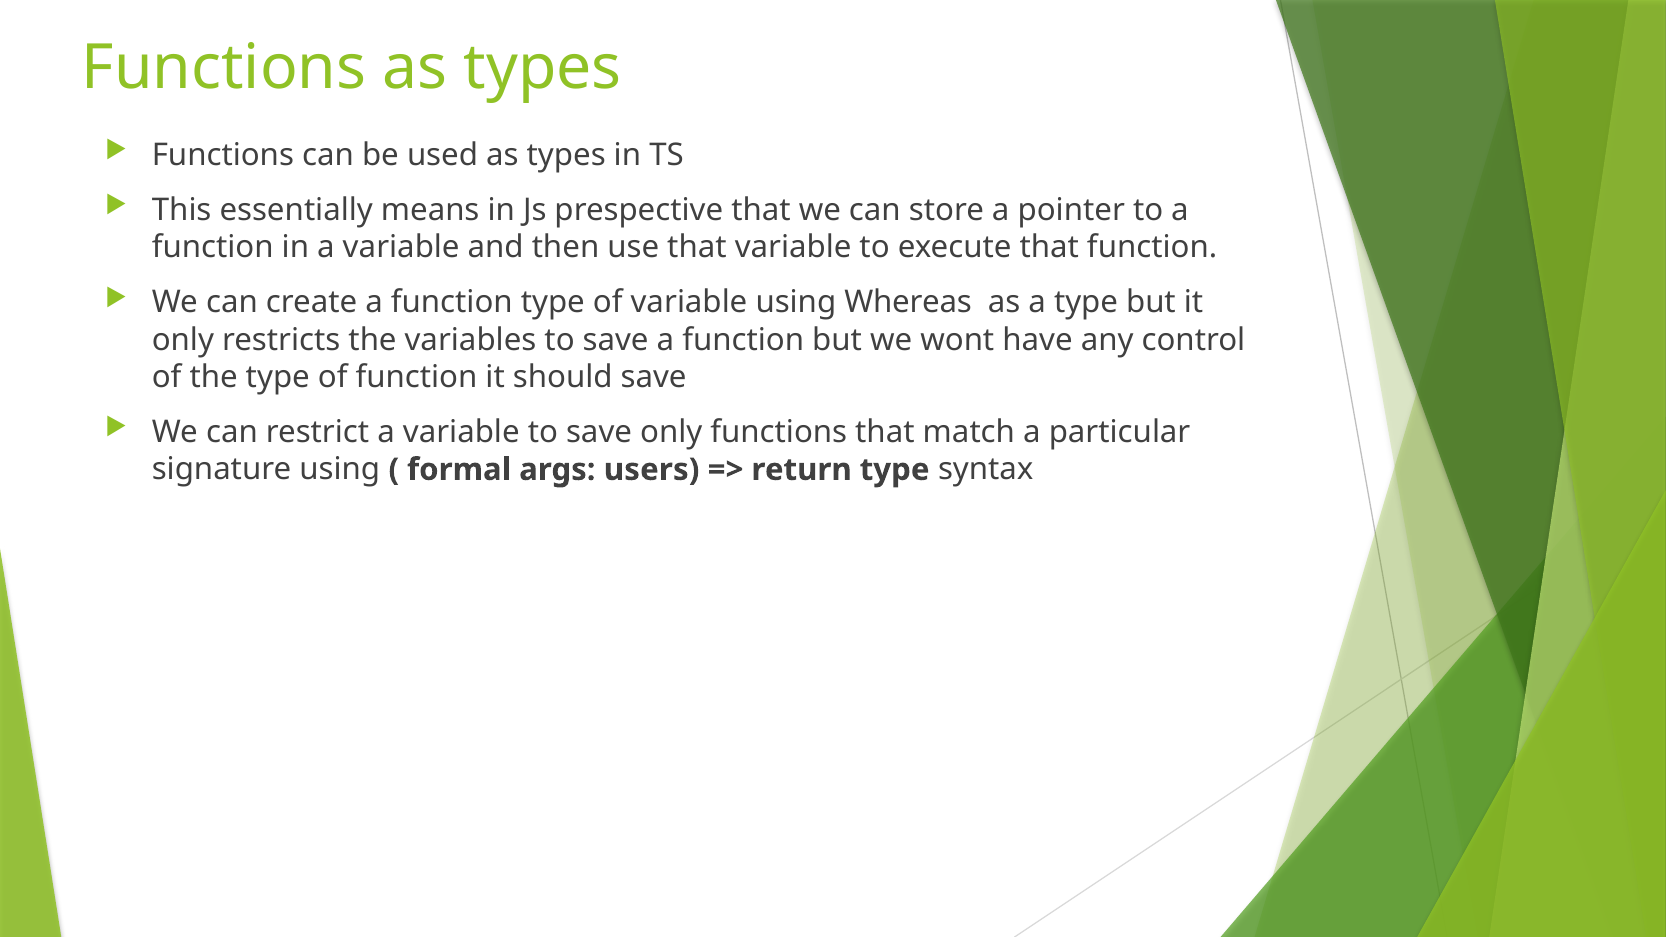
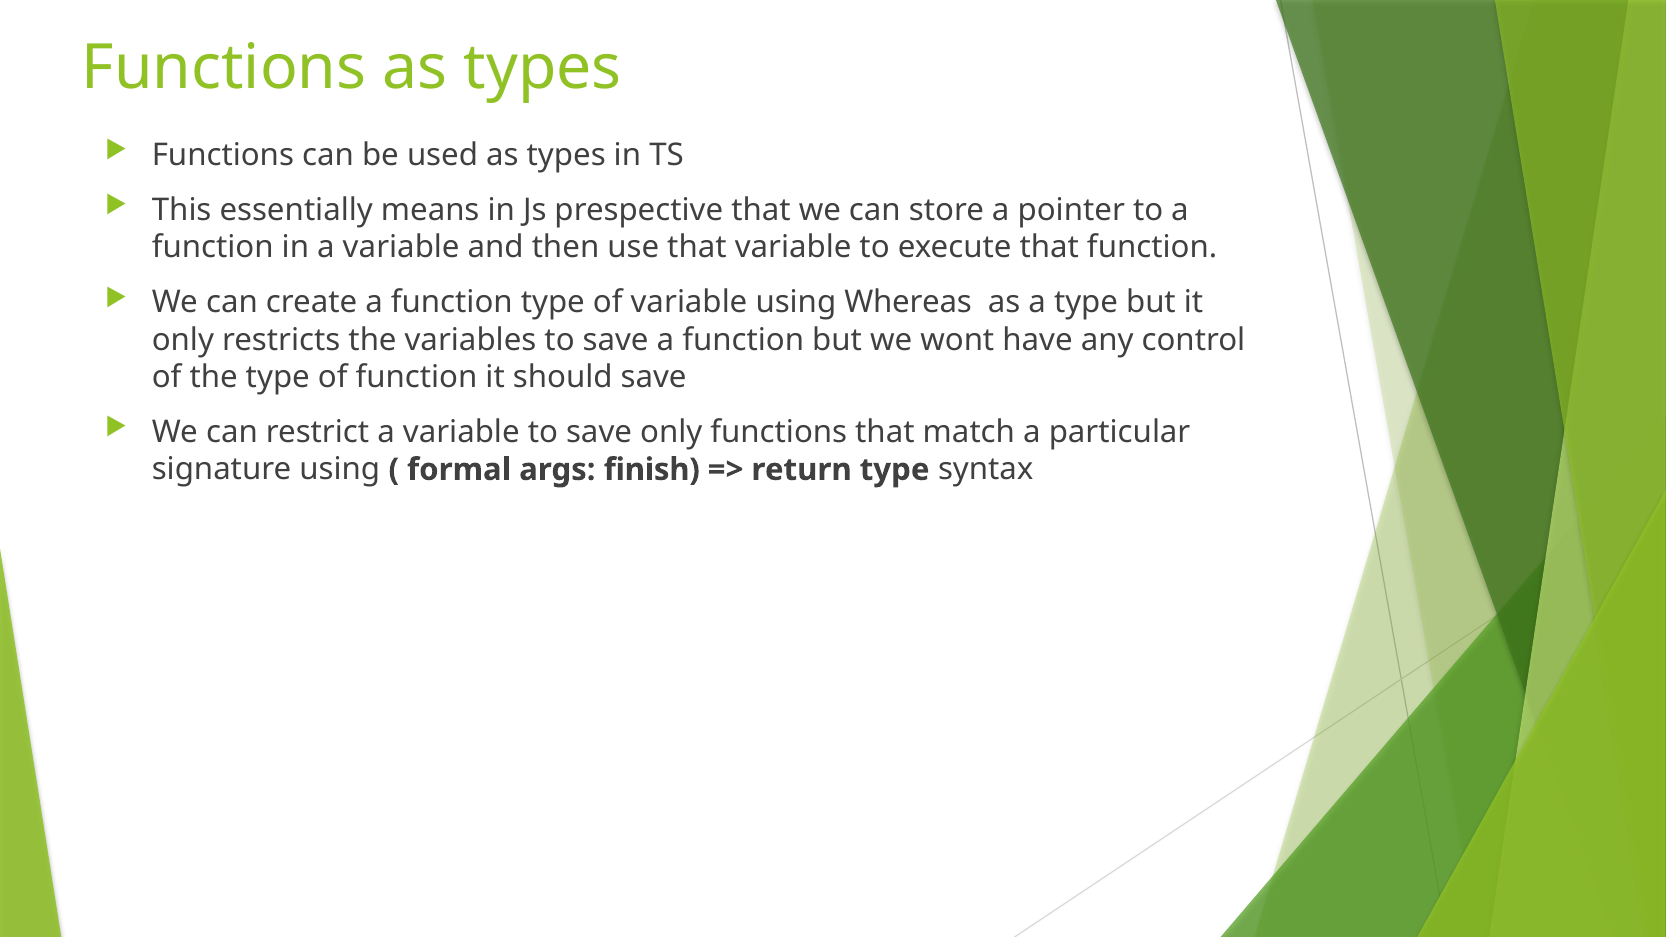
users: users -> finish
